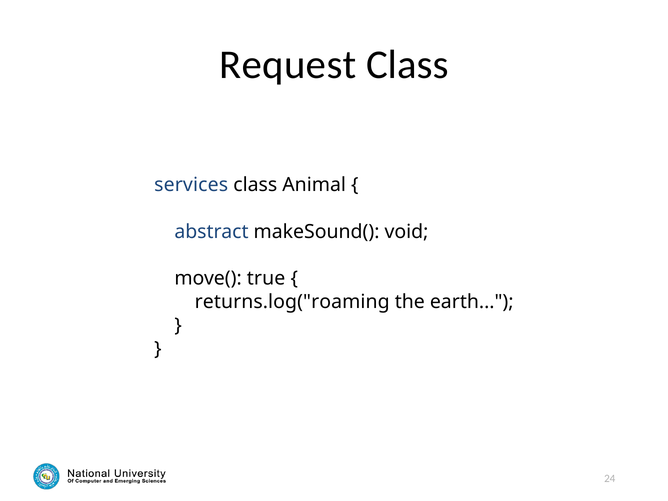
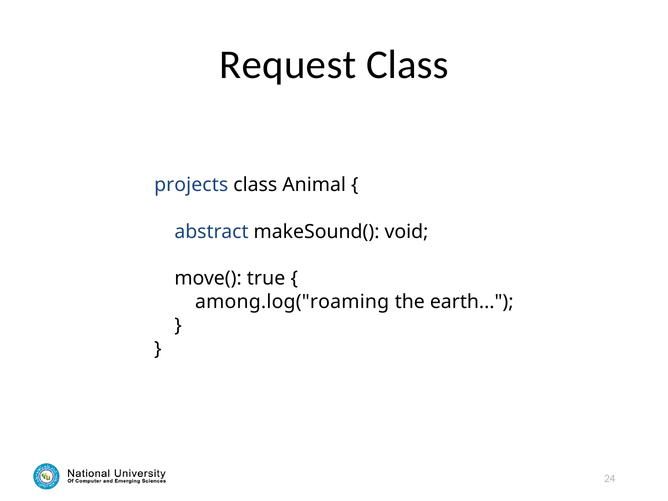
services: services -> projects
returns.log("roaming: returns.log("roaming -> among.log("roaming
